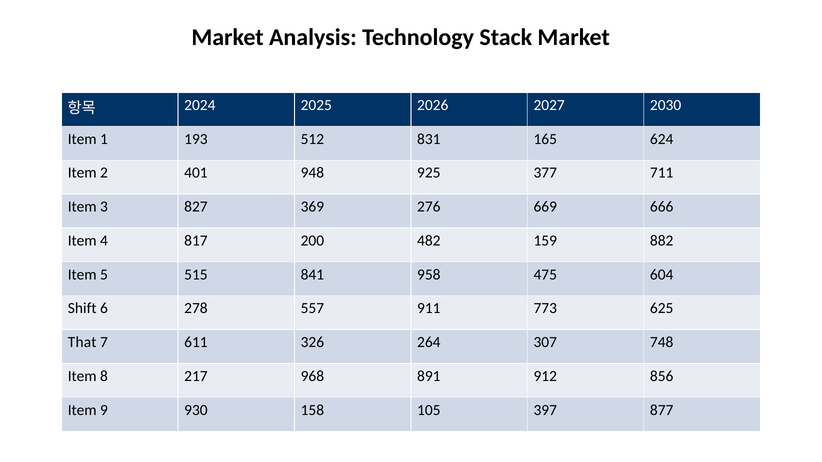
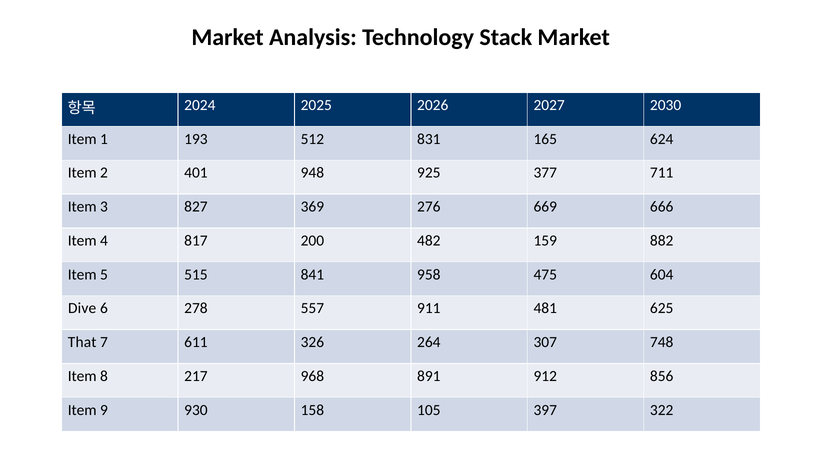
Shift: Shift -> Dive
773: 773 -> 481
877: 877 -> 322
